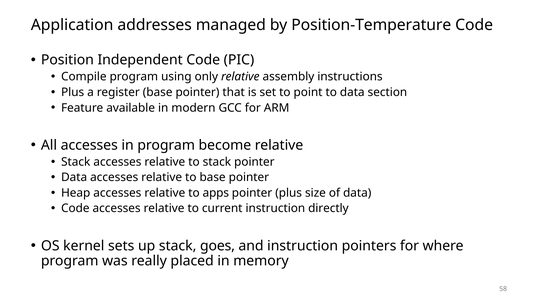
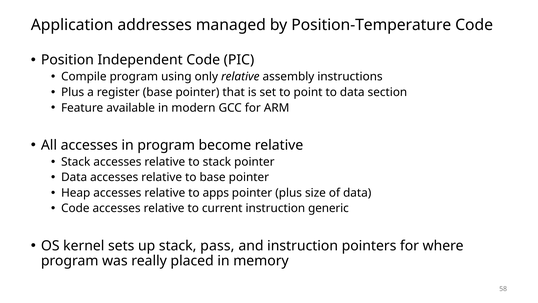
directly: directly -> generic
goes: goes -> pass
